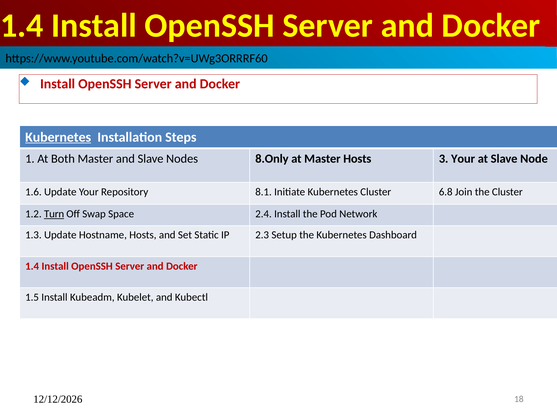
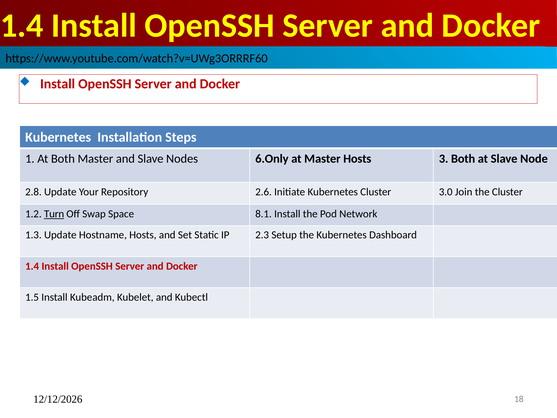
Kubernetes at (58, 137) underline: present -> none
8.Only: 8.Only -> 6.Only
3 Your: Your -> Both
1.6: 1.6 -> 2.8
8.1: 8.1 -> 2.6
6.8: 6.8 -> 3.0
2.4: 2.4 -> 8.1
